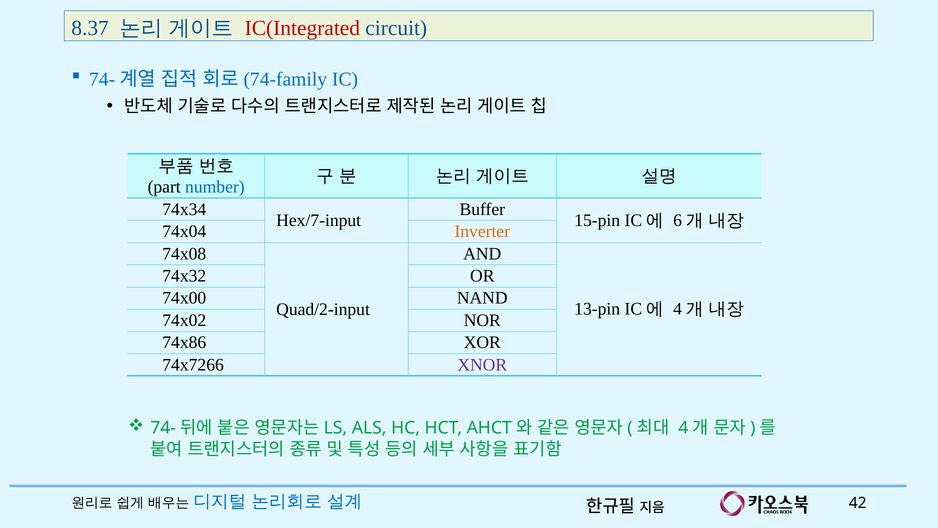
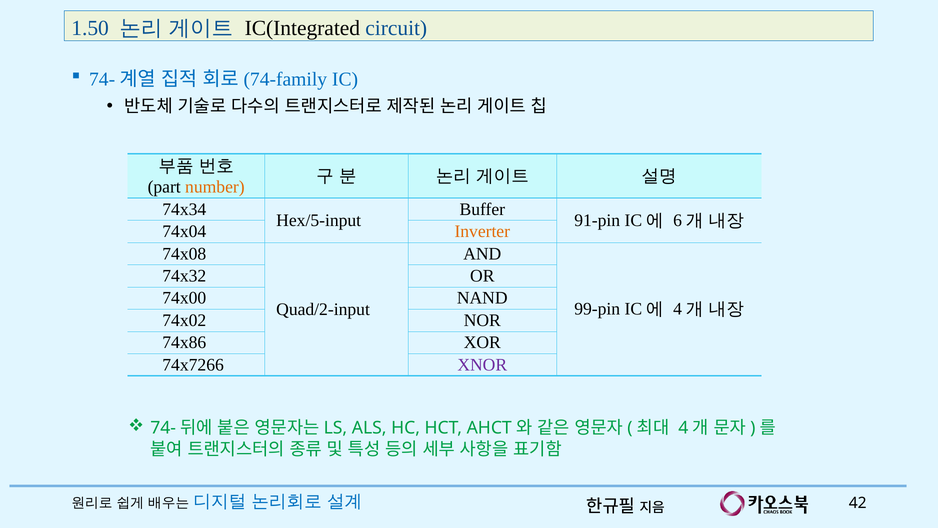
8.37: 8.37 -> 1.50
IC(Integrated colour: red -> black
number colour: blue -> orange
15-pin: 15-pin -> 91-pin
Hex/7-input: Hex/7-input -> Hex/5-input
13-pin: 13-pin -> 99-pin
